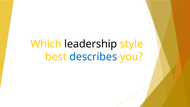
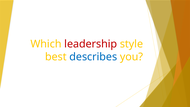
leadership colour: black -> red
